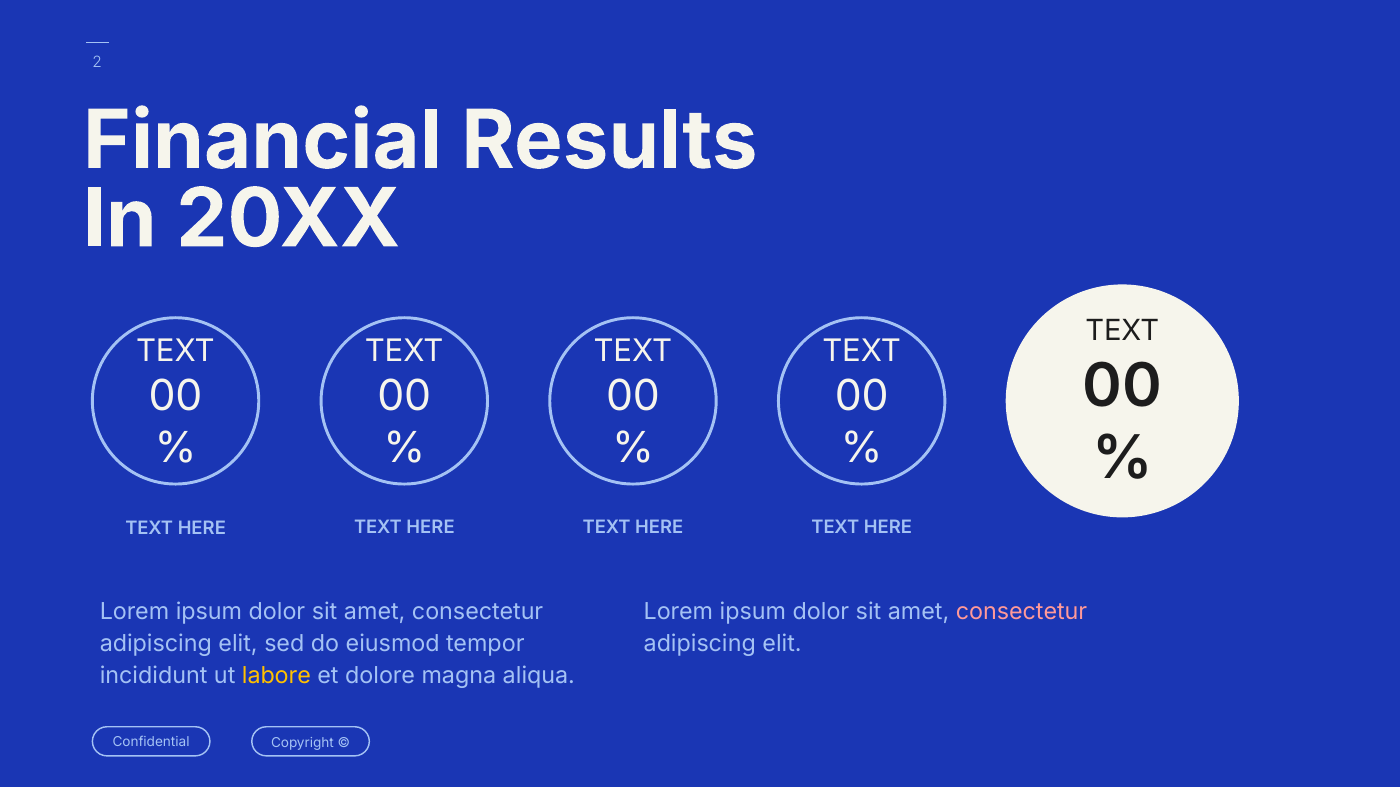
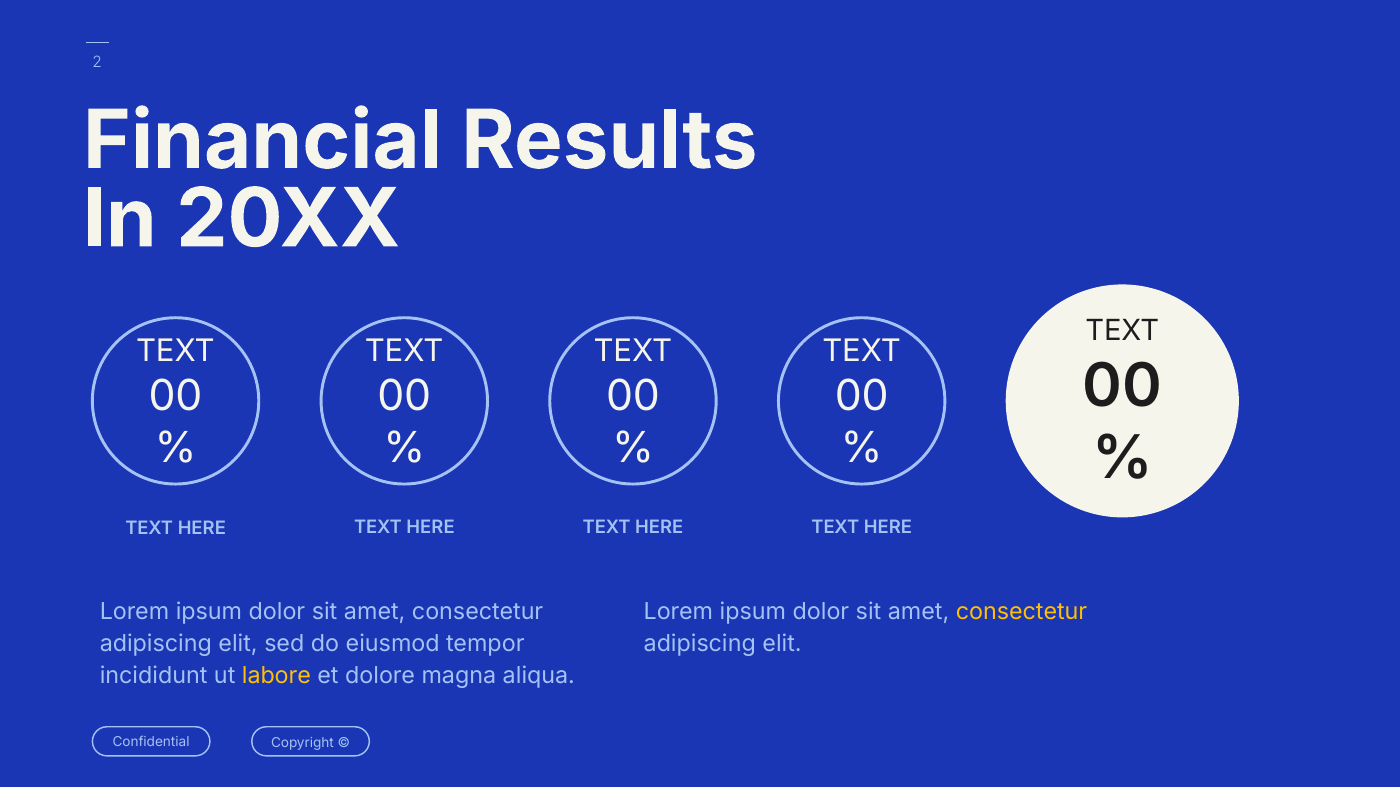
consectetur at (1022, 612) colour: pink -> yellow
